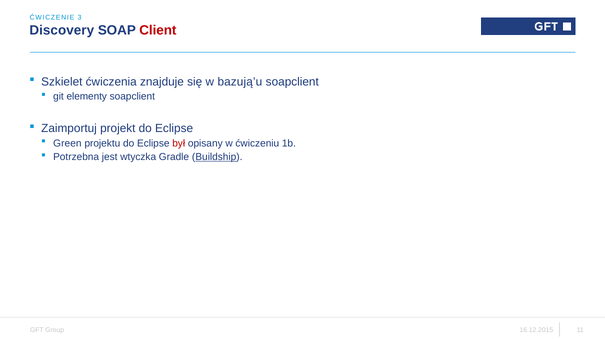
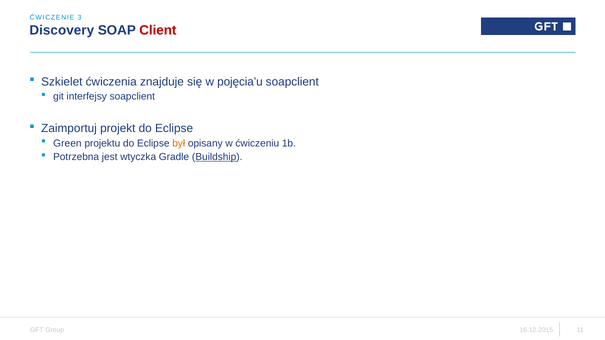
bazują’u: bazują’u -> pojęcia’u
elementy: elementy -> interfejsy
był colour: red -> orange
